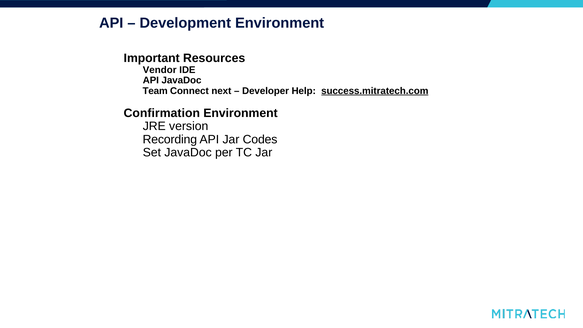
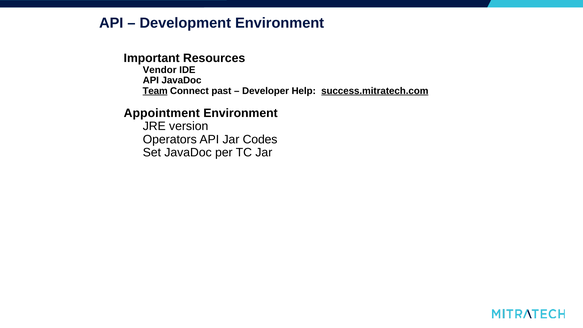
Team underline: none -> present
next: next -> past
Confirmation: Confirmation -> Appointment
Recording: Recording -> Operators
